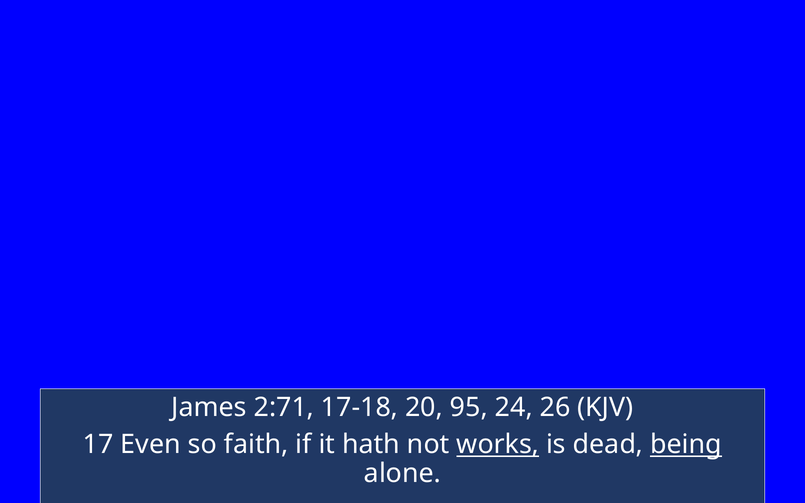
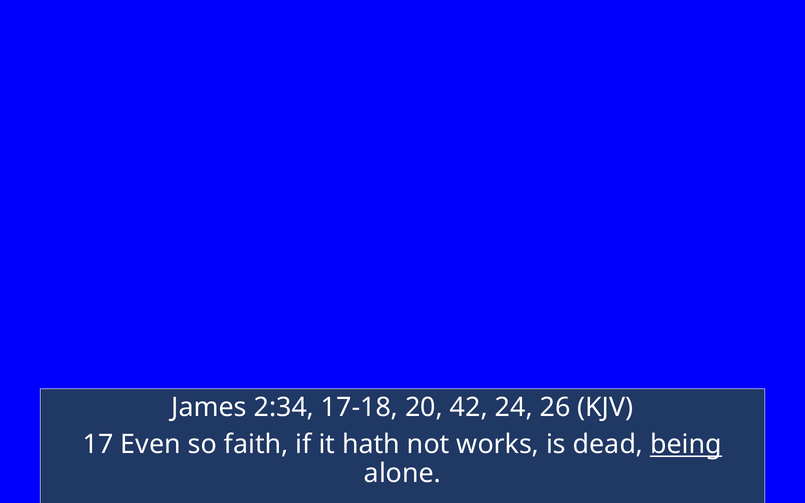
2:71: 2:71 -> 2:34
95: 95 -> 42
works underline: present -> none
